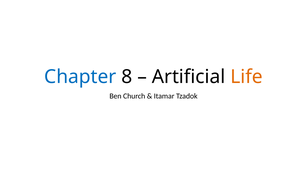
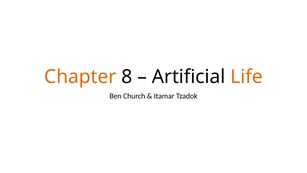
Chapter colour: blue -> orange
